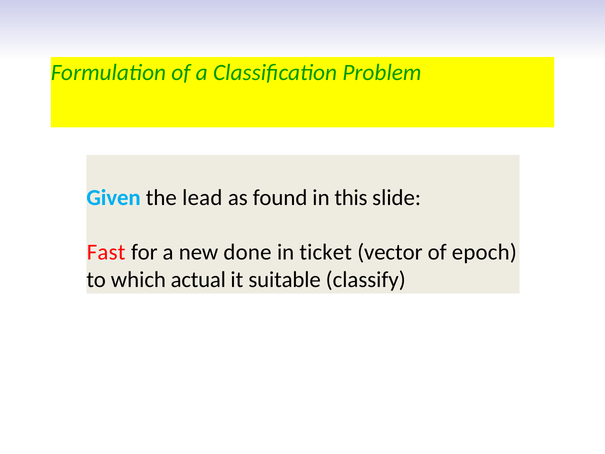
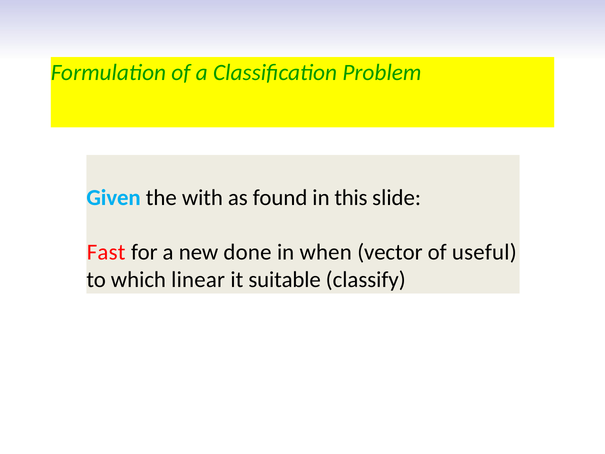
lead: lead -> with
ticket: ticket -> when
epoch: epoch -> useful
actual: actual -> linear
